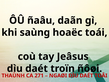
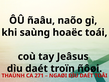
daãn: daãn -> naõo
